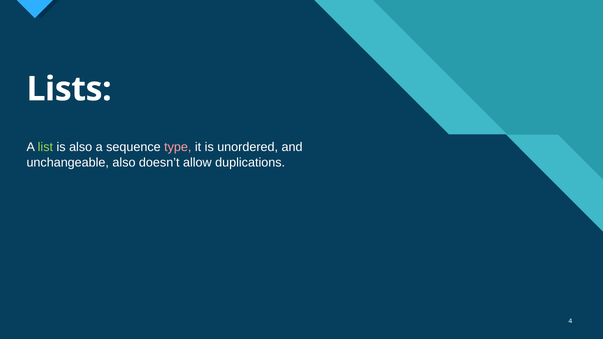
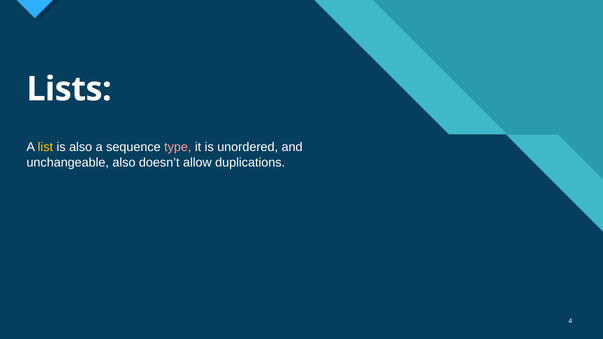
list colour: light green -> yellow
